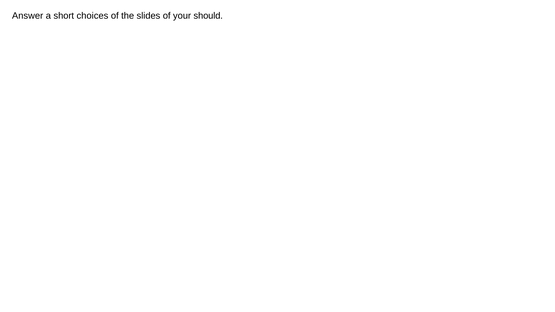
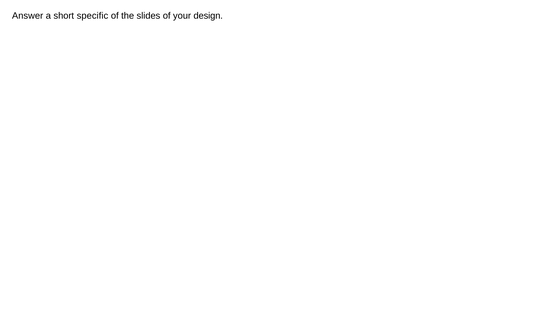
choices: choices -> specific
should: should -> design
